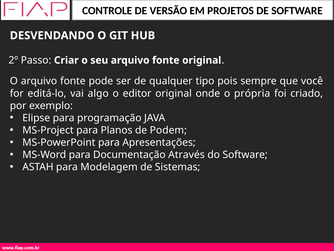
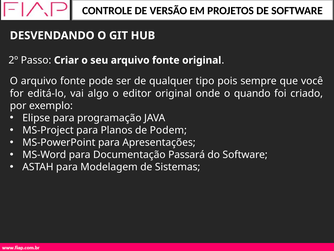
própria: própria -> quando
Através: Através -> Passará
